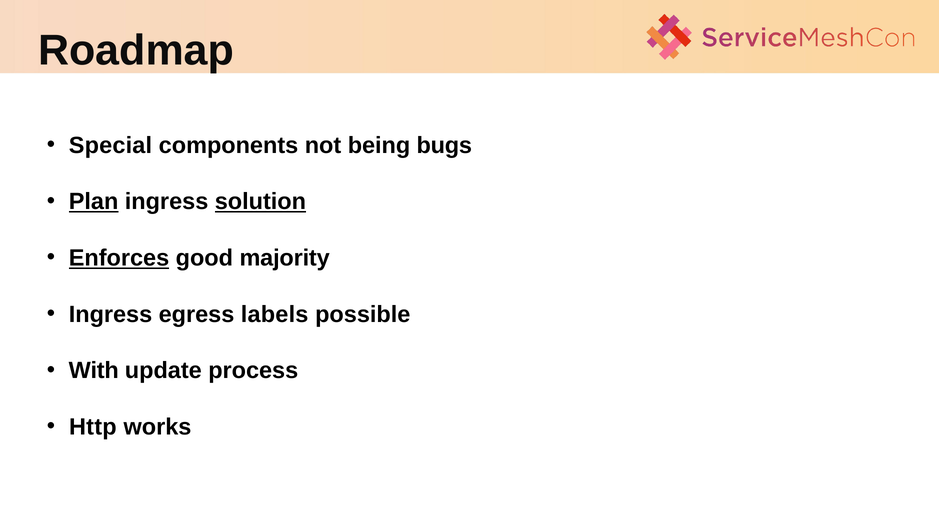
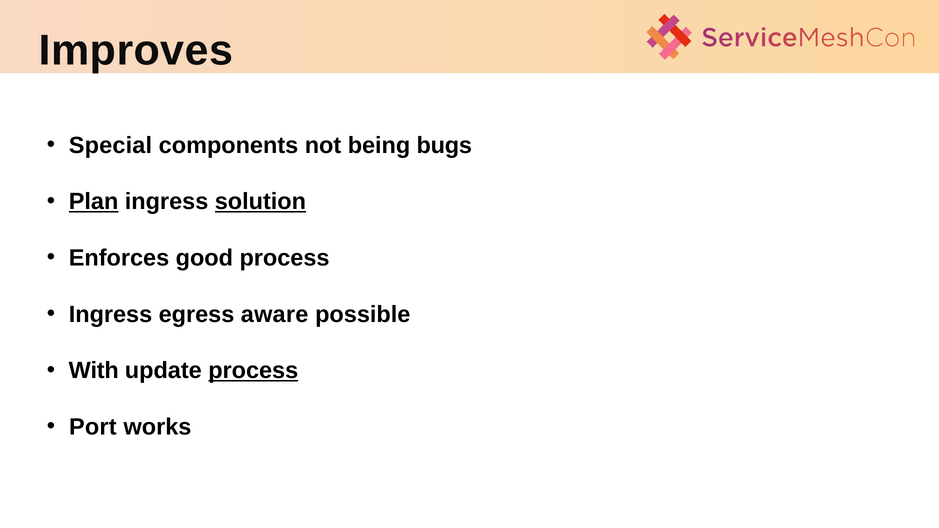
Roadmap: Roadmap -> Improves
Enforces underline: present -> none
good majority: majority -> process
labels: labels -> aware
process at (253, 371) underline: none -> present
Http: Http -> Port
